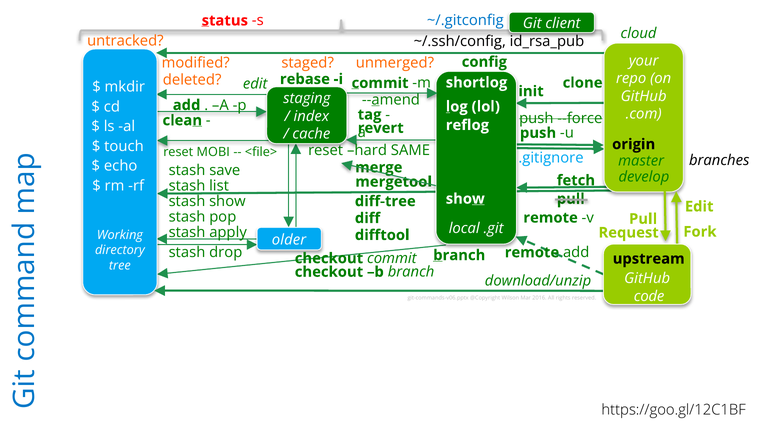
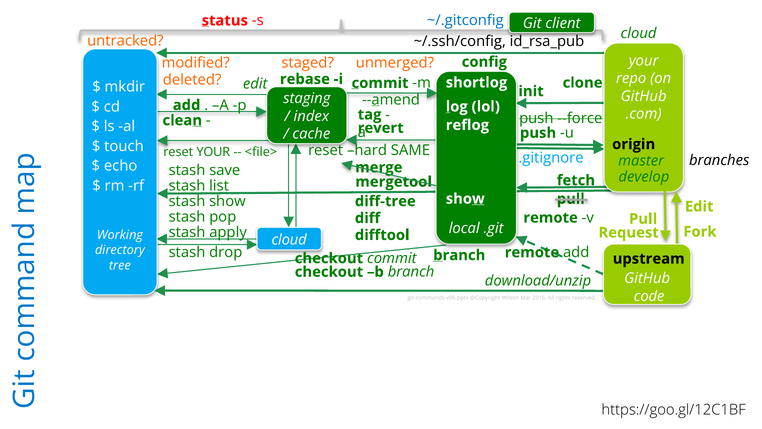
reset MOBI: MOBI -> YOUR
older at (289, 239): older -> cloud
